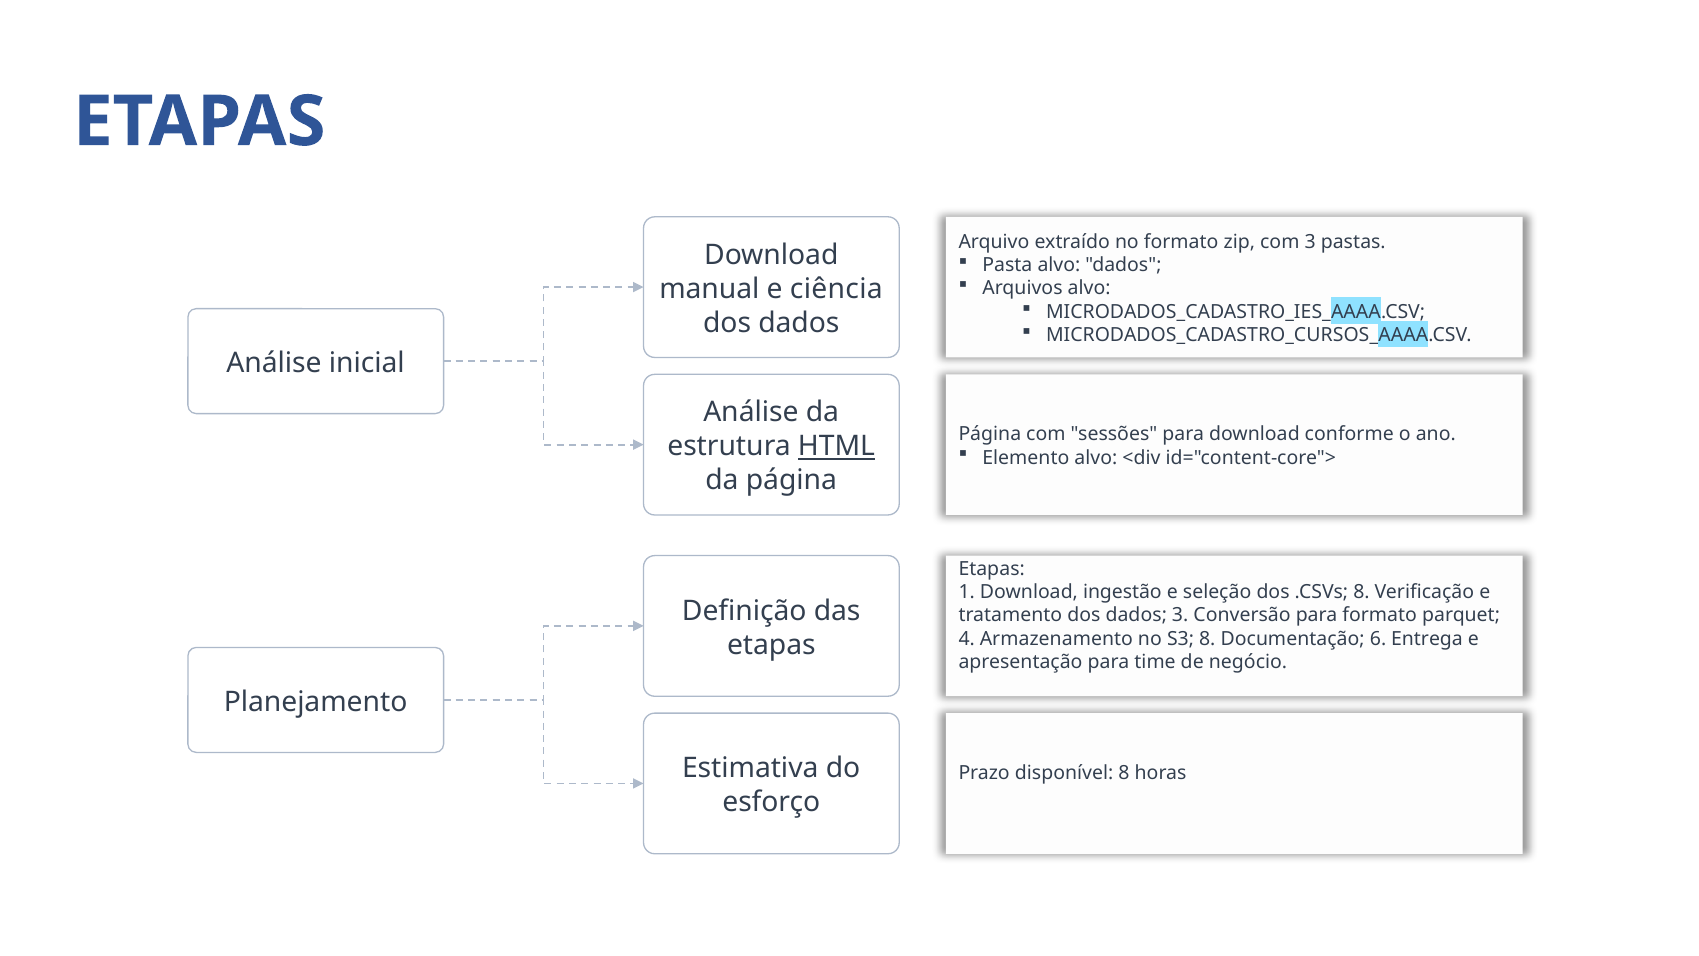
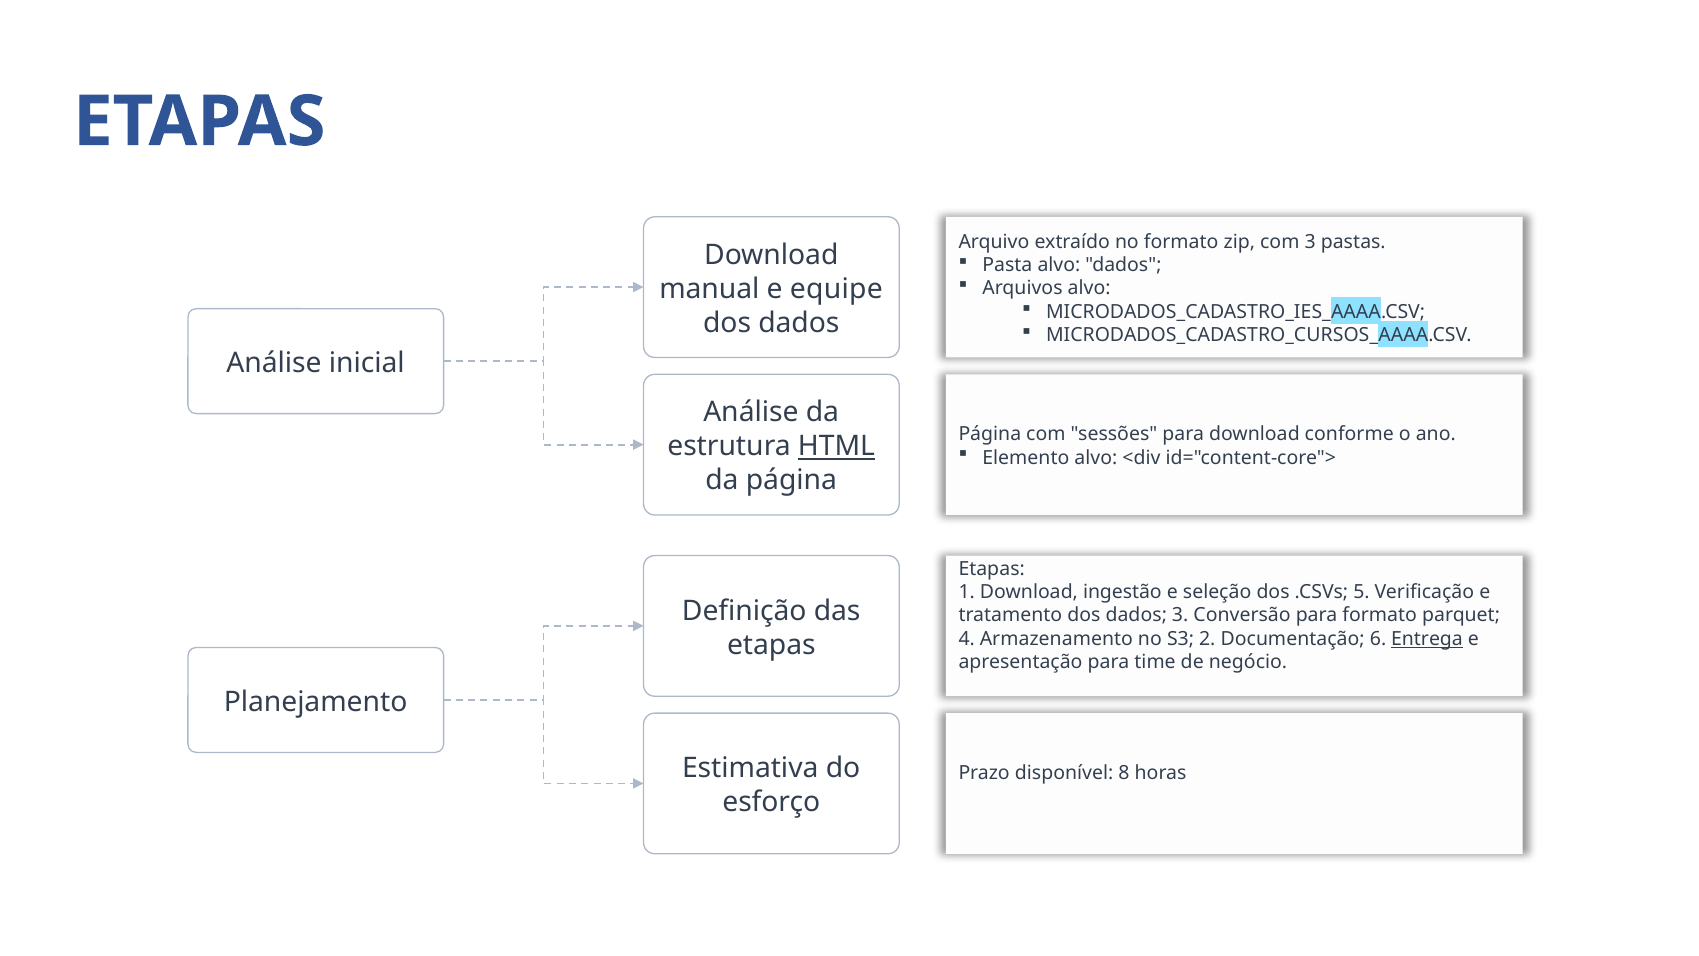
ciência: ciência -> equipe
.CSVs 8: 8 -> 5
S3 8: 8 -> 2
Entrega underline: none -> present
